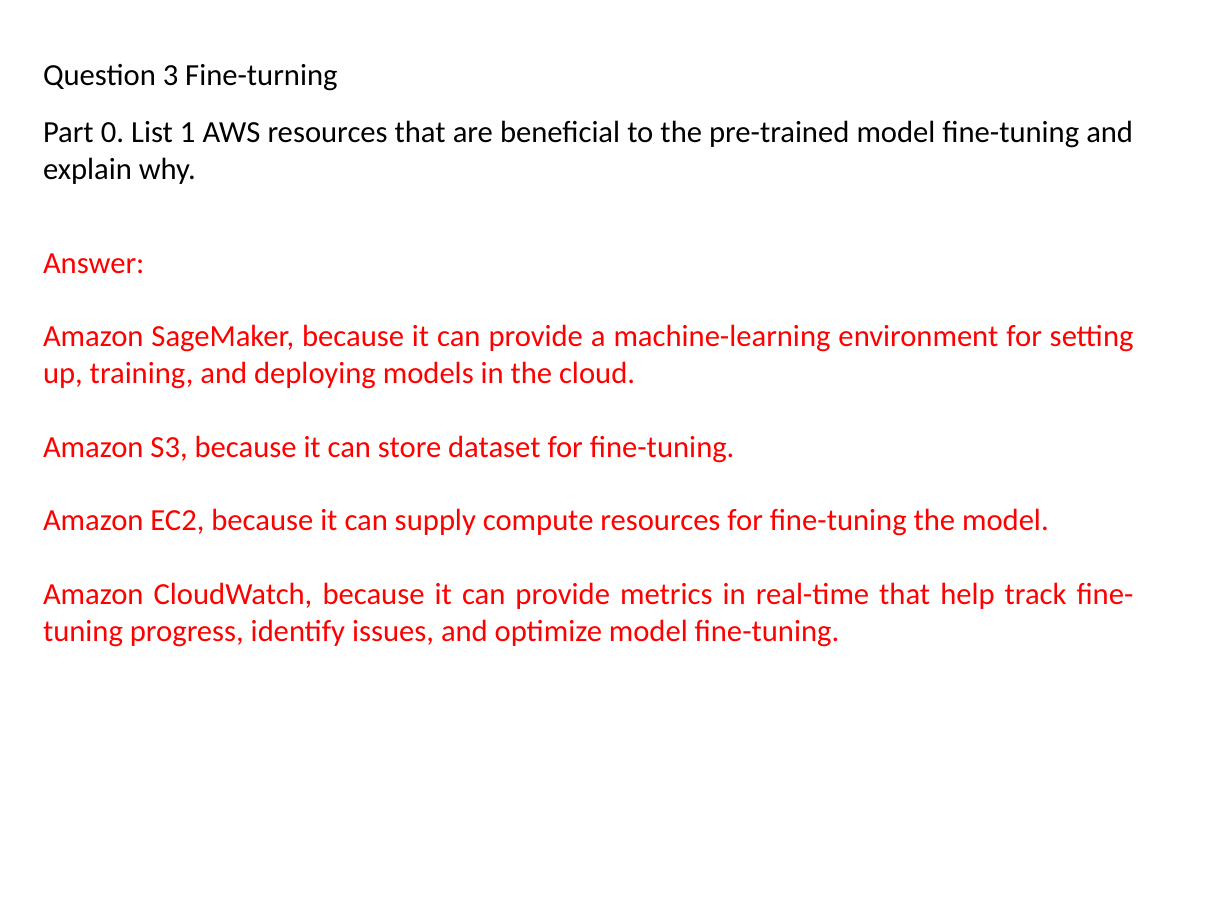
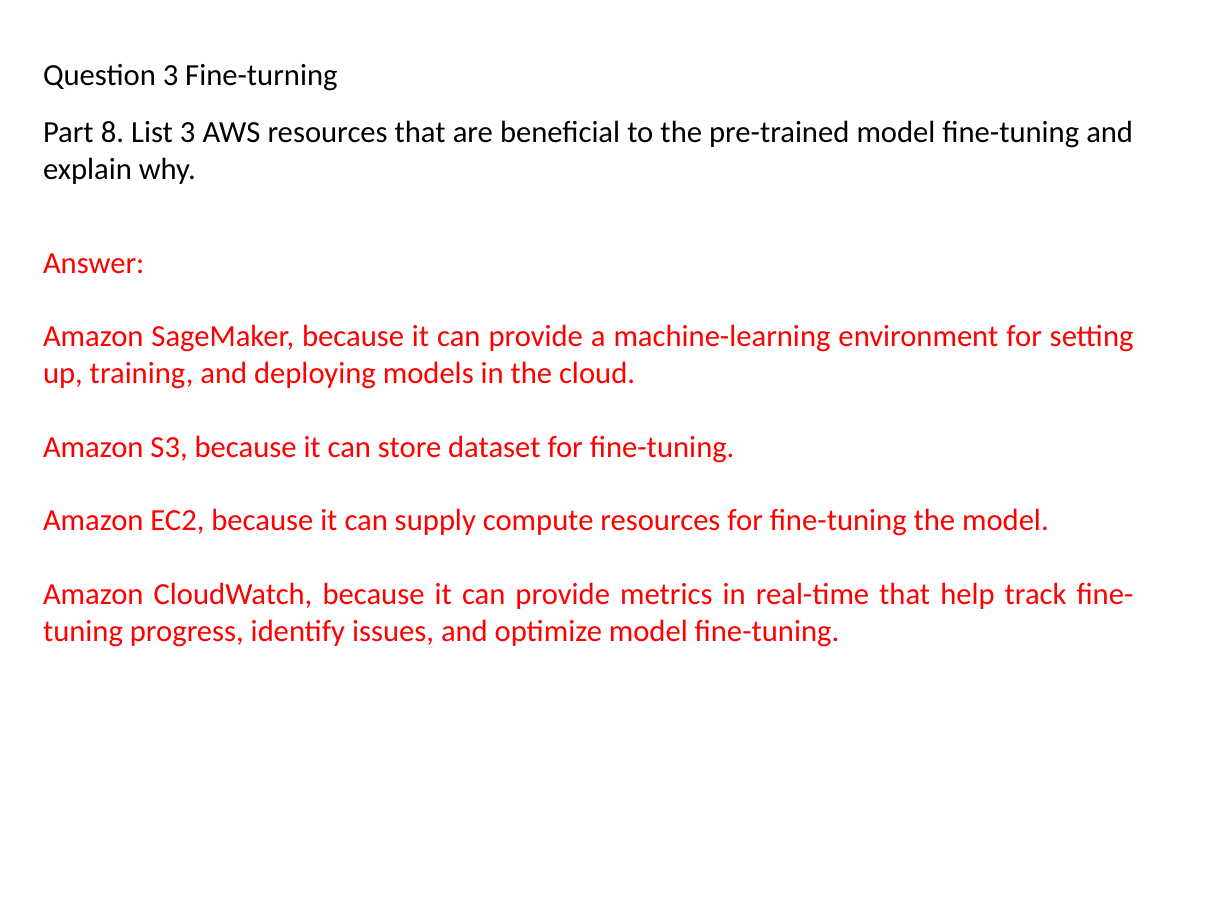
0: 0 -> 8
List 1: 1 -> 3
